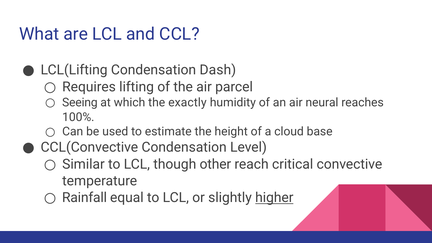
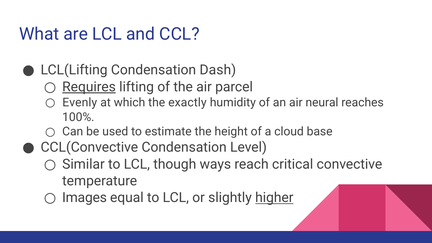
Requires underline: none -> present
Seeing: Seeing -> Evenly
other: other -> ways
Rainfall: Rainfall -> Images
